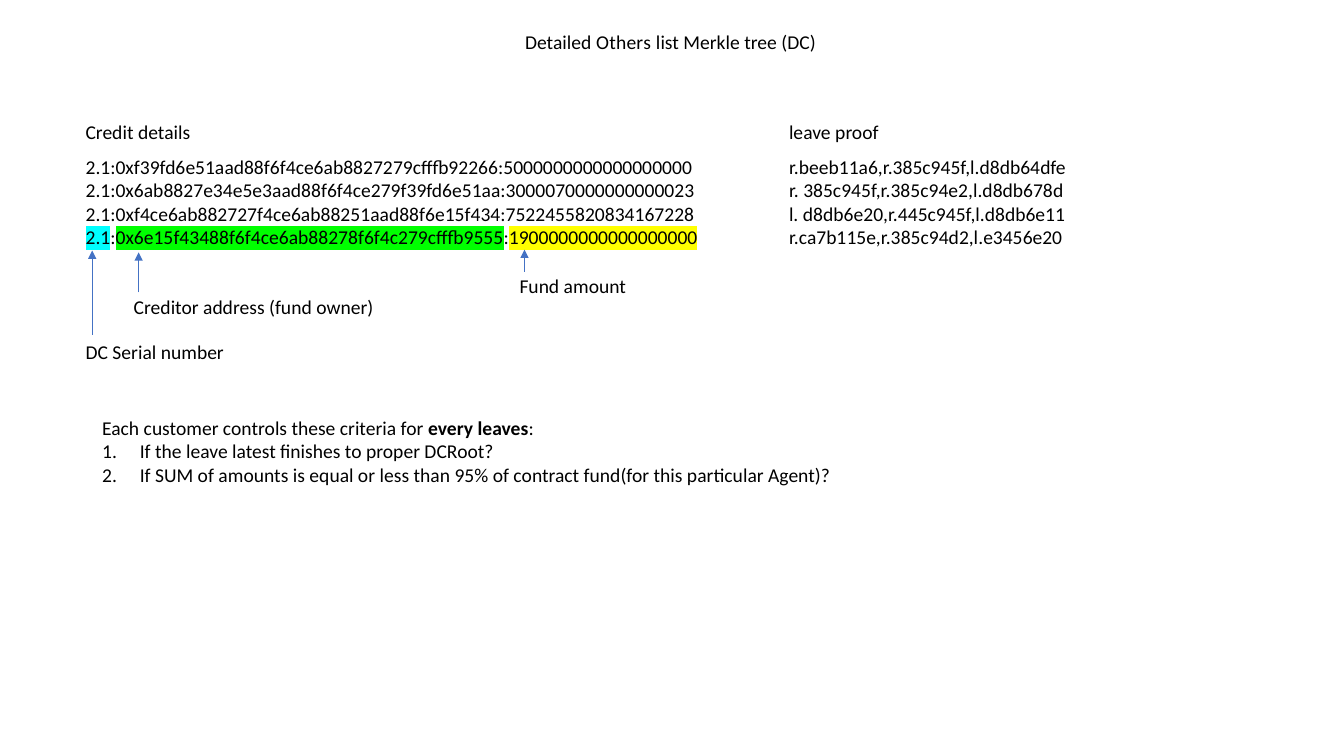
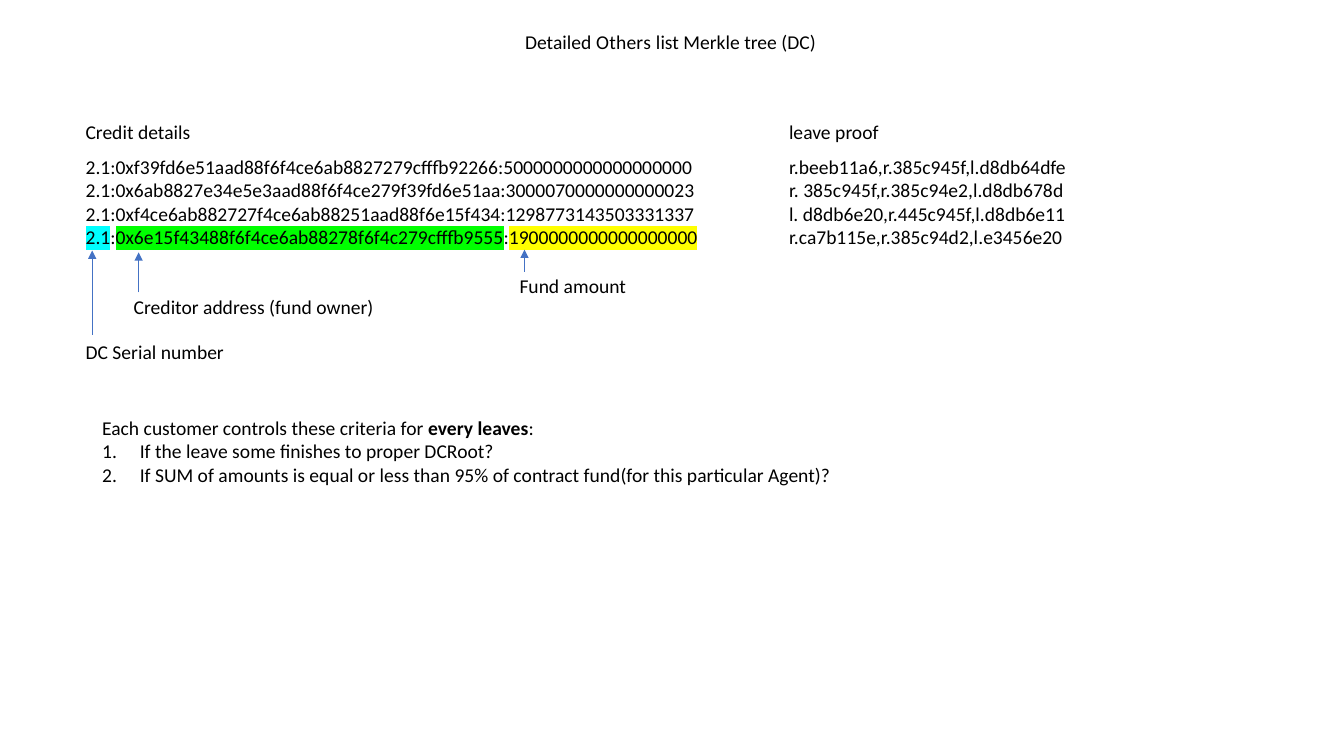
2.1:0xf4ce6ab882727f4ce6ab88251aad88f6e15f434:7522455820834167228: 2.1:0xf4ce6ab882727f4ce6ab88251aad88f6e15f434:7522455820834167228 -> 2.1:0xf4ce6ab882727f4ce6ab88251aad88f6e15f434:1298773143503331337
latest: latest -> some
